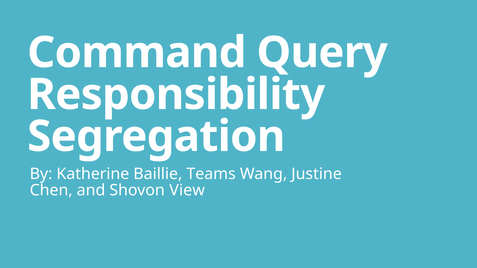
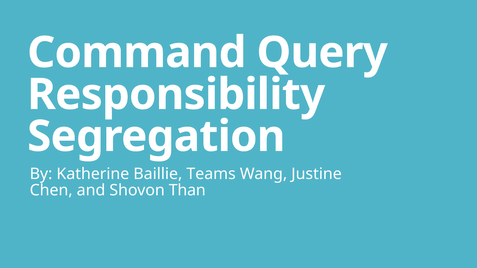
View: View -> Than
